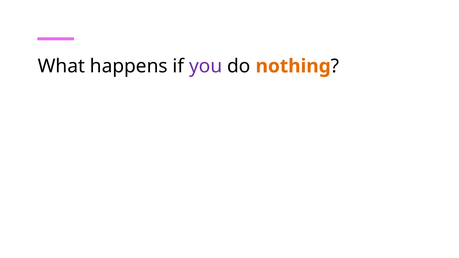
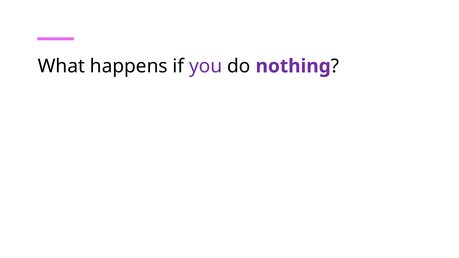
nothing colour: orange -> purple
